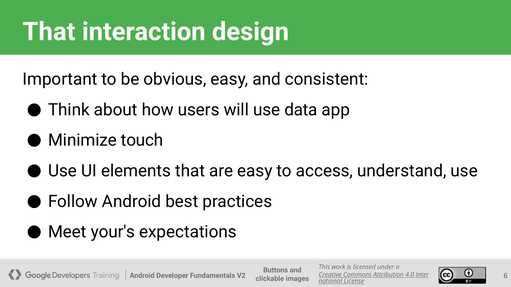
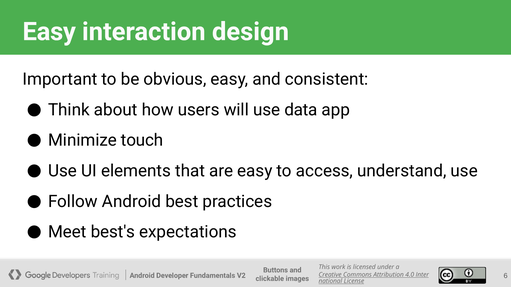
That at (49, 32): That -> Easy
your's: your's -> best's
